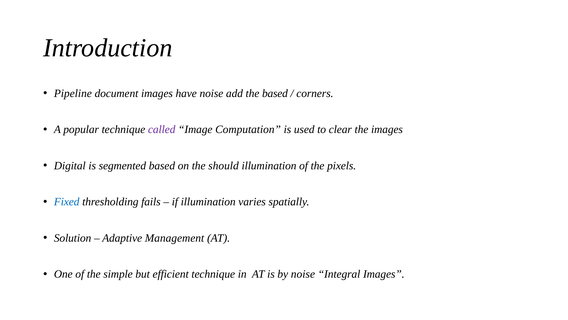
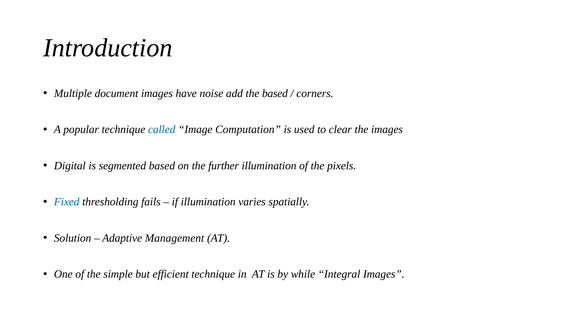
Pipeline: Pipeline -> Multiple
called colour: purple -> blue
should: should -> further
by noise: noise -> while
